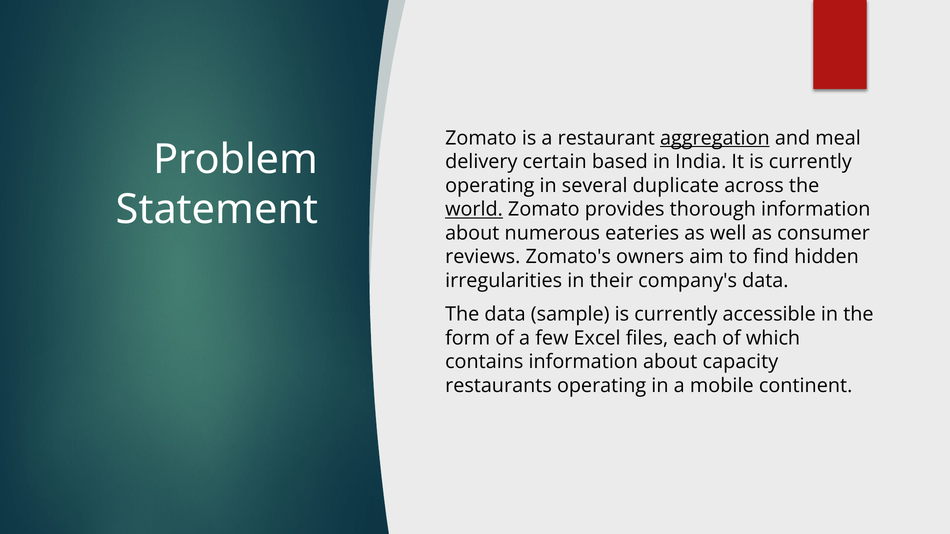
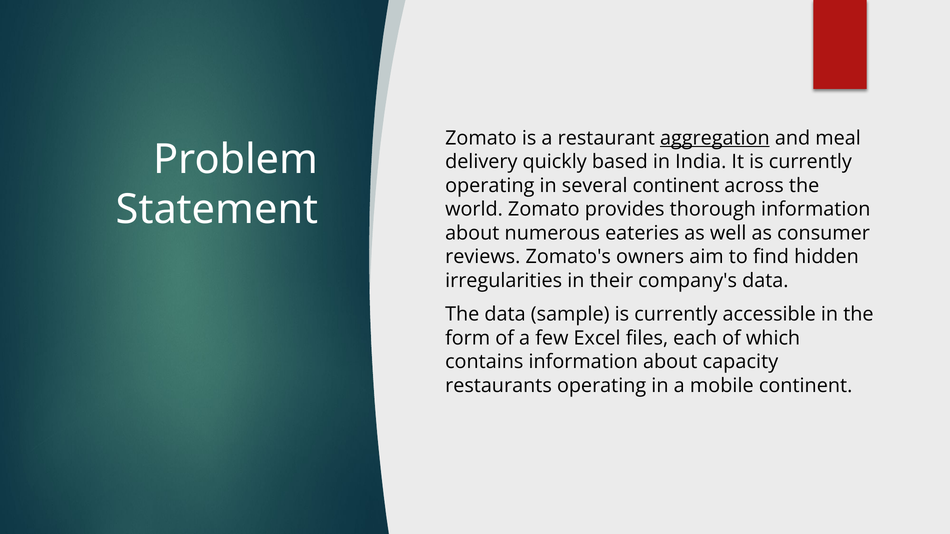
certain: certain -> quickly
several duplicate: duplicate -> continent
world underline: present -> none
